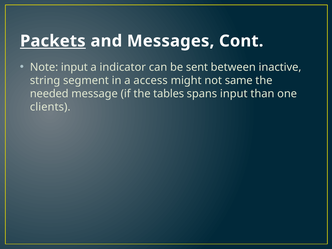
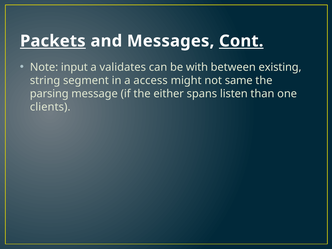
Cont underline: none -> present
indicator: indicator -> validates
sent: sent -> with
inactive: inactive -> existing
needed: needed -> parsing
tables: tables -> either
spans input: input -> listen
